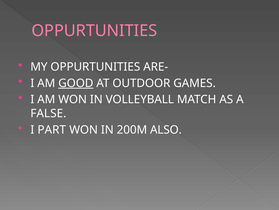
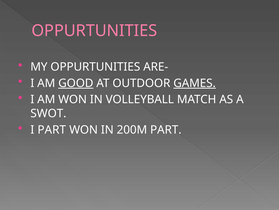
GAMES underline: none -> present
FALSE: FALSE -> SWOT
200M ALSO: ALSO -> PART
